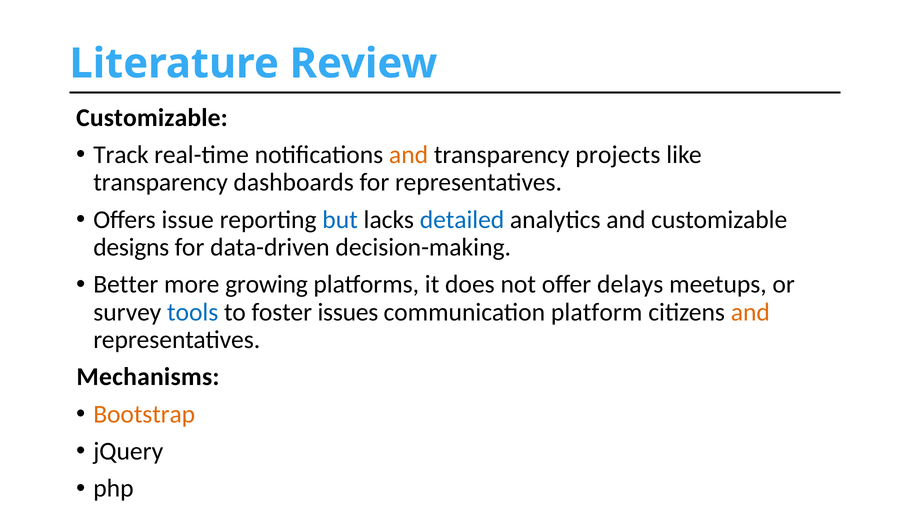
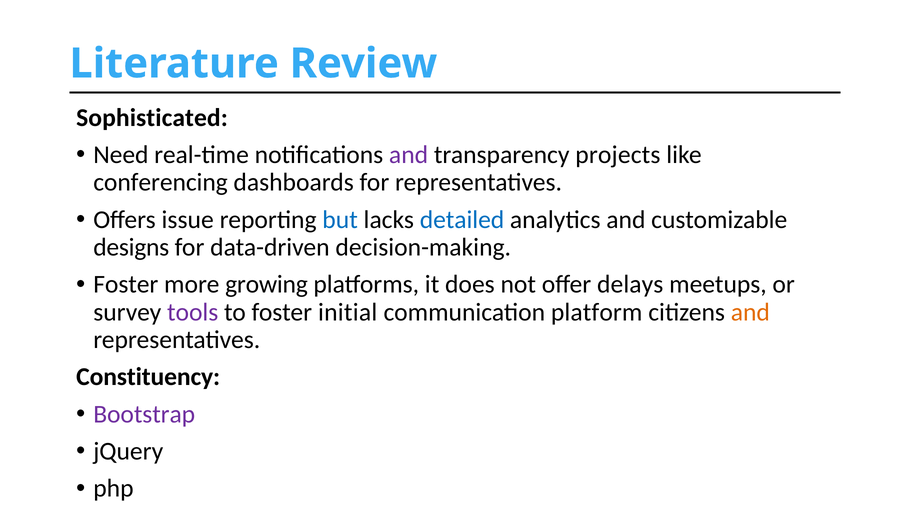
Customizable at (152, 118): Customizable -> Sophisticated
Track: Track -> Need
and at (409, 155) colour: orange -> purple
transparency at (161, 182): transparency -> conferencing
Better at (126, 284): Better -> Foster
tools colour: blue -> purple
issues: issues -> initial
Mechanisms: Mechanisms -> Constituency
Bootstrap colour: orange -> purple
